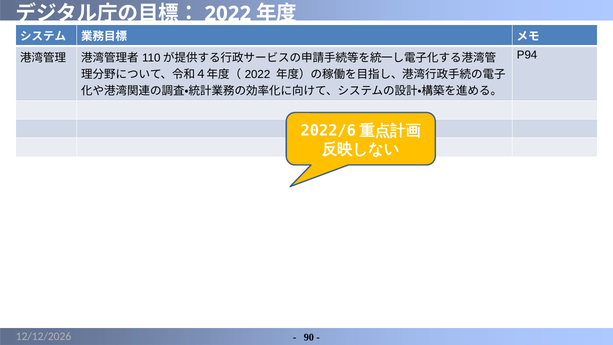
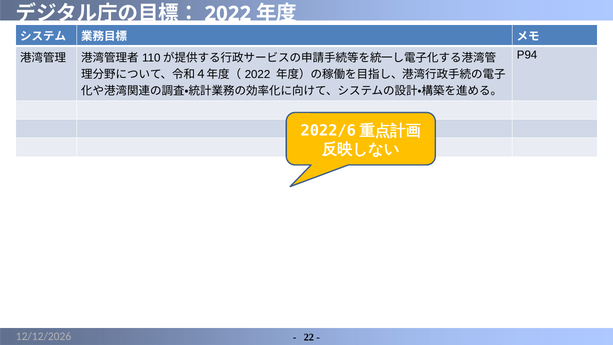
90: 90 -> 22
